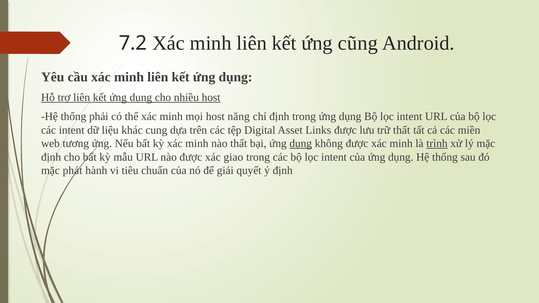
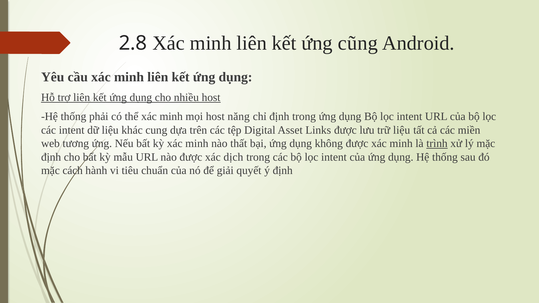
7.2: 7.2 -> 2.8
trữ thất: thất -> liệu
dụng at (301, 144) underline: present -> none
giao: giao -> dịch
phát: phát -> cách
